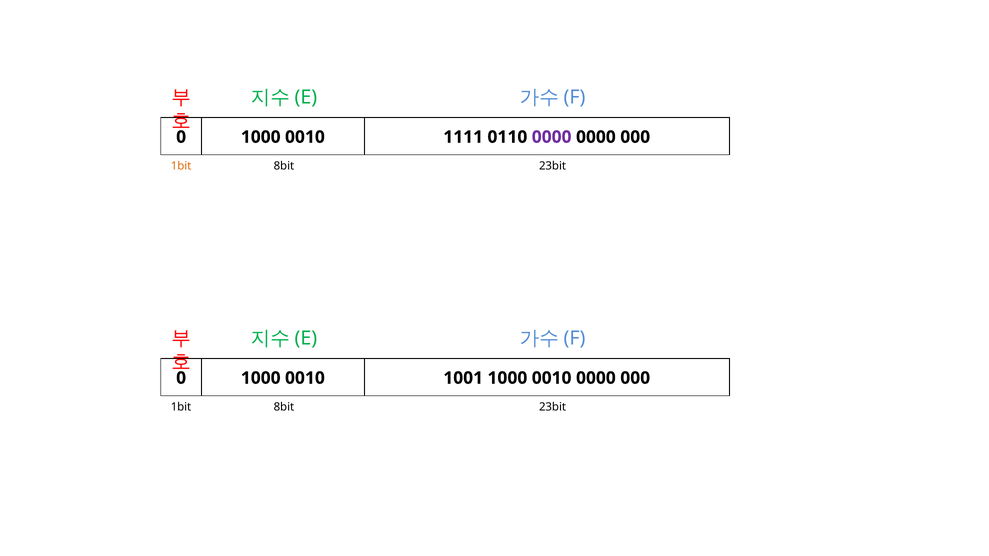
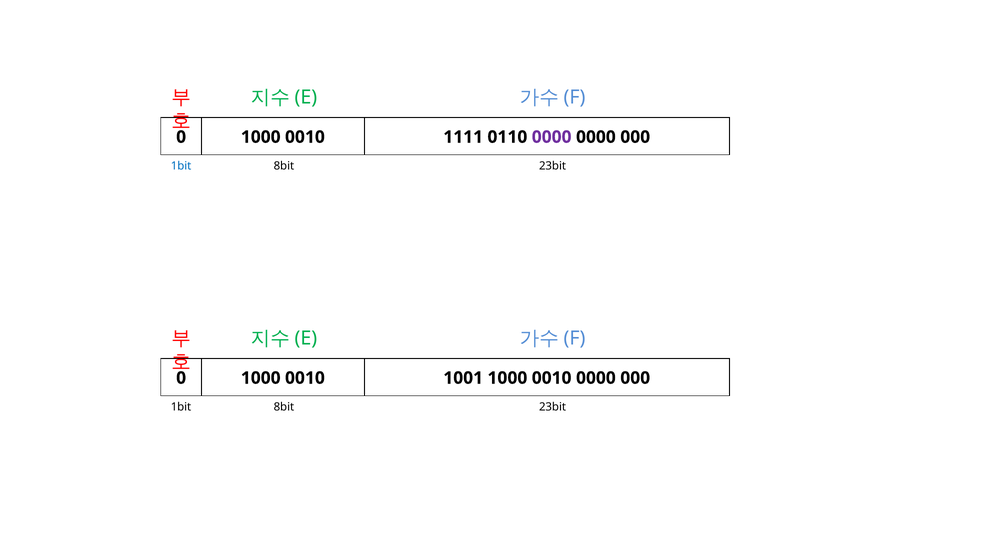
1bit at (181, 166) colour: orange -> blue
